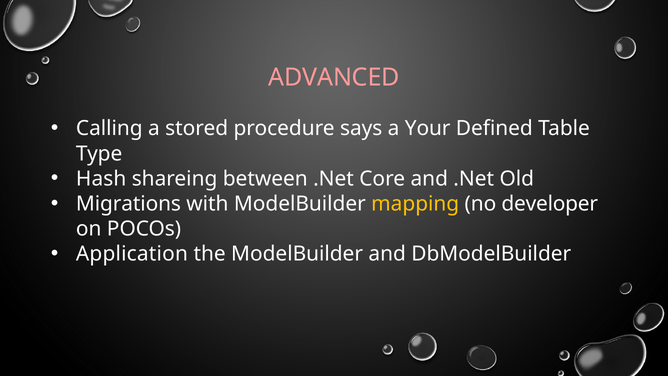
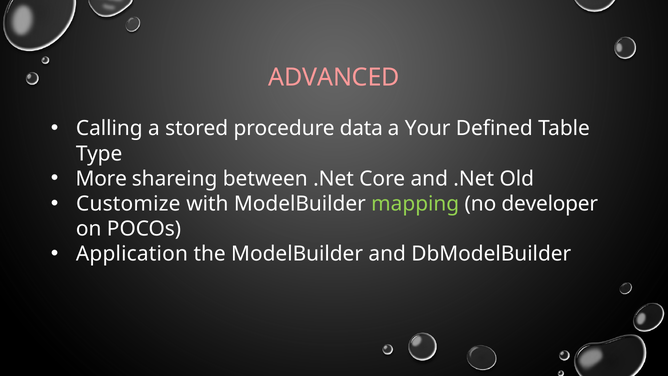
says: says -> data
Hash: Hash -> More
Migrations: Migrations -> Customize
mapping colour: yellow -> light green
